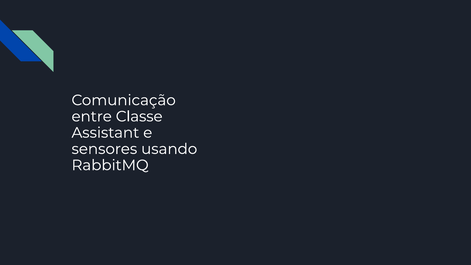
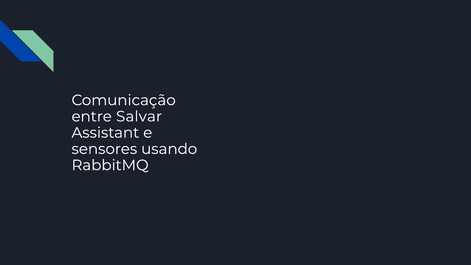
Classe: Classe -> Salvar
